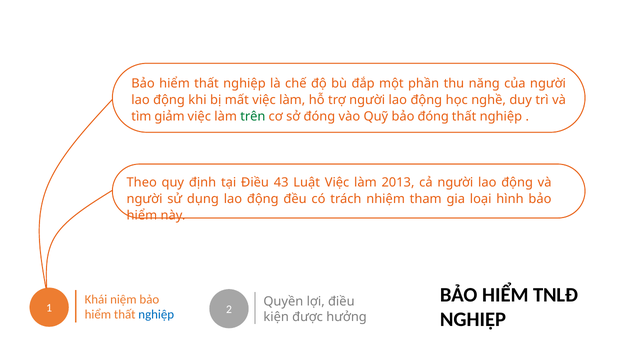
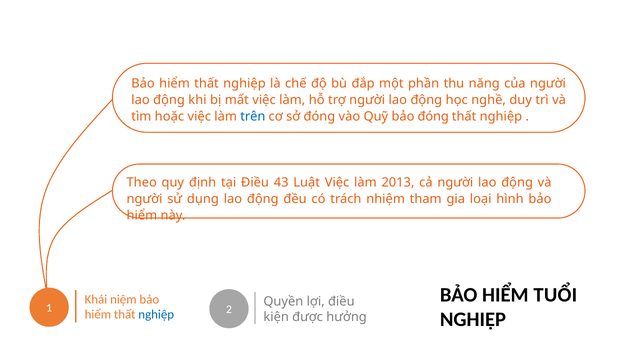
giảm: giảm -> hoặc
trên colour: green -> blue
TNLĐ: TNLĐ -> TUỔI
